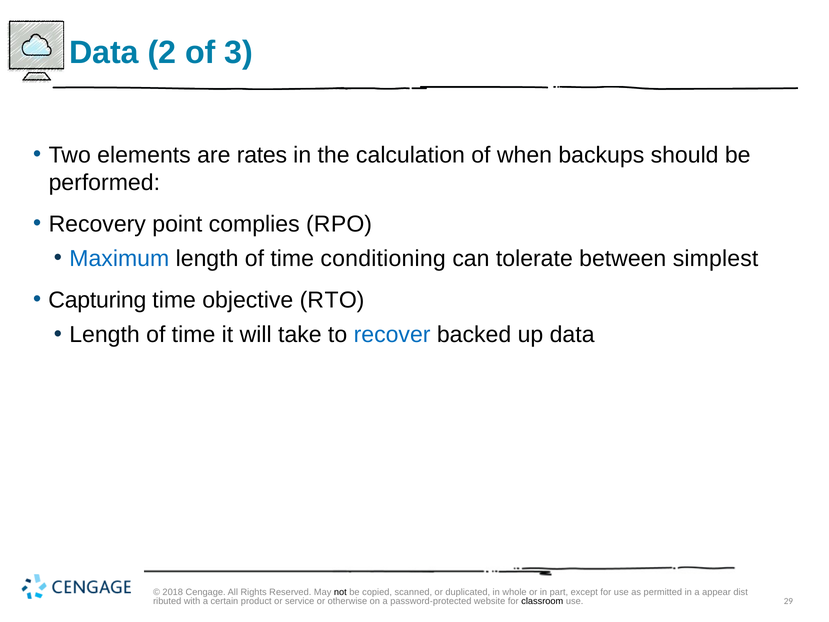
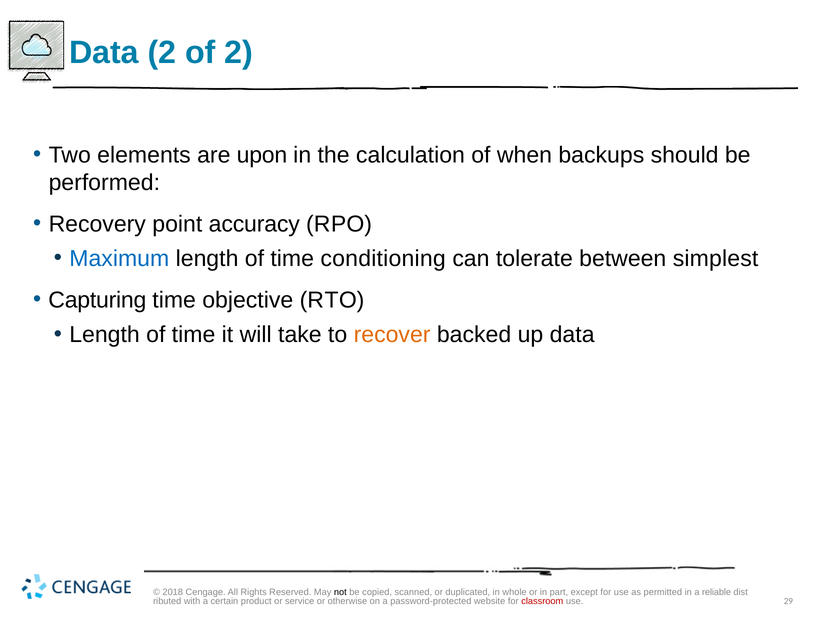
of 3: 3 -> 2
rates: rates -> upon
complies: complies -> accuracy
recover colour: blue -> orange
appear: appear -> reliable
classroom colour: black -> red
